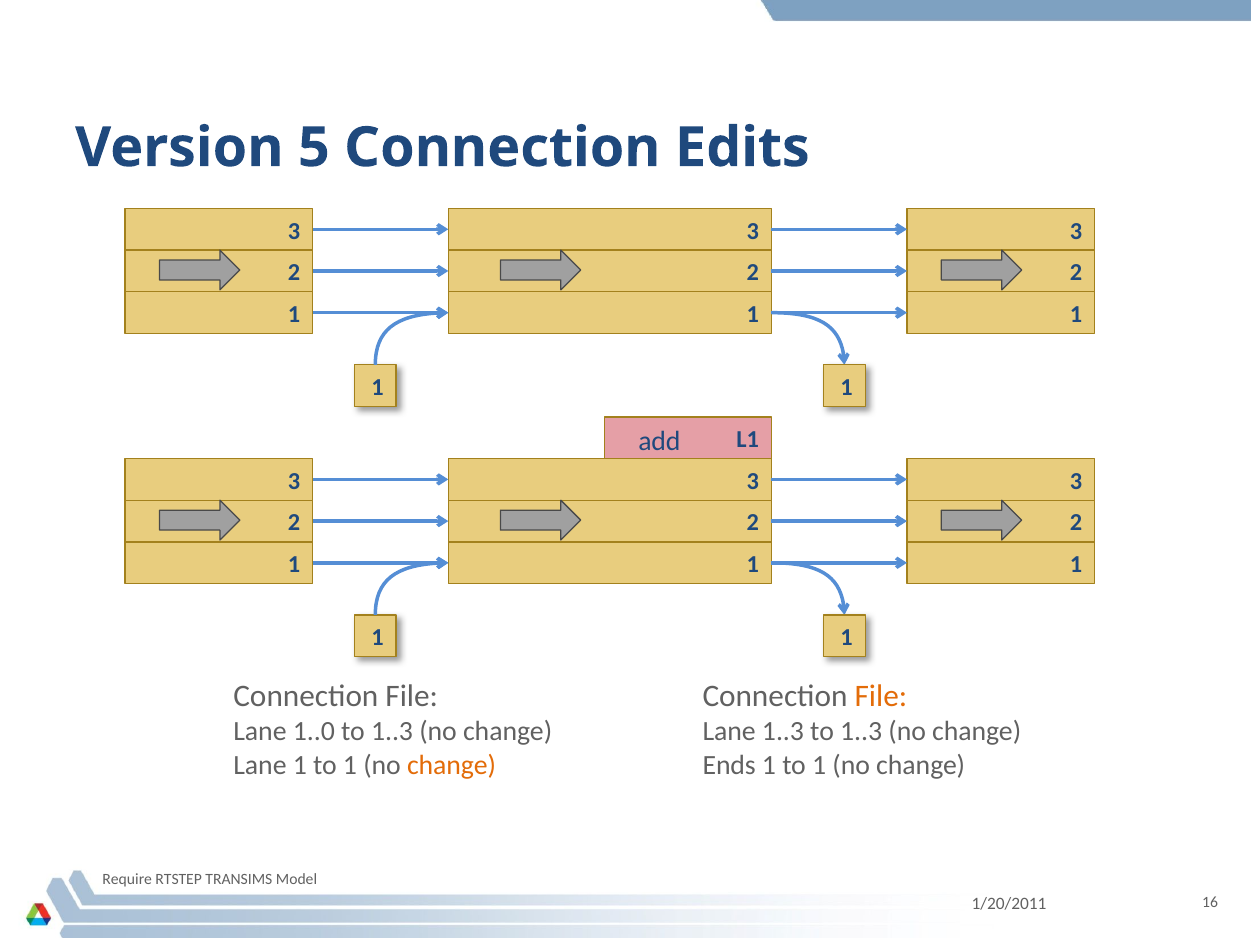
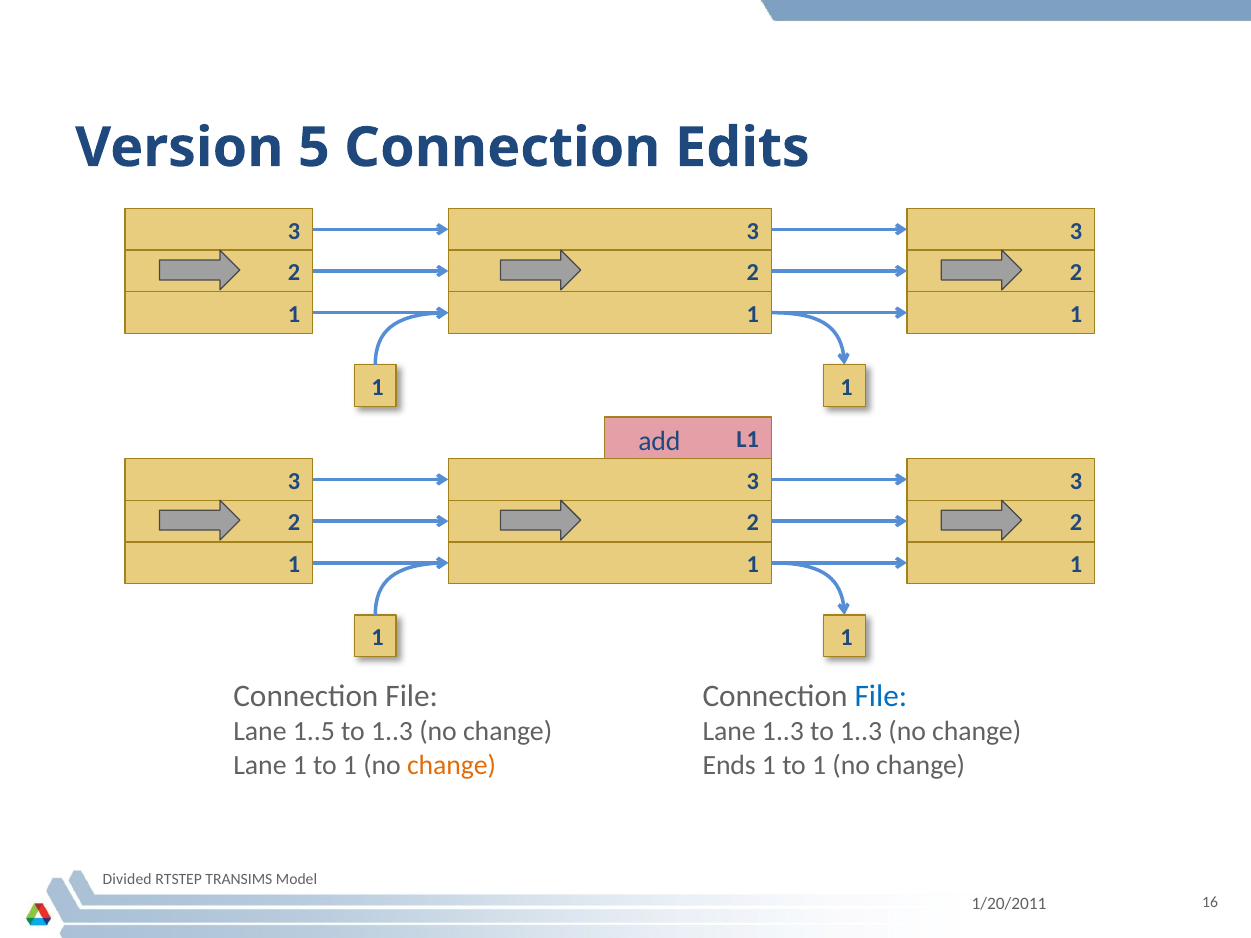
File at (881, 697) colour: orange -> blue
1..0: 1..0 -> 1..5
Require: Require -> Divided
